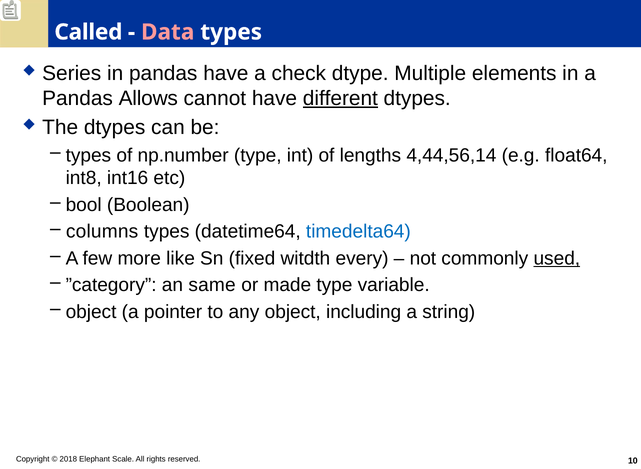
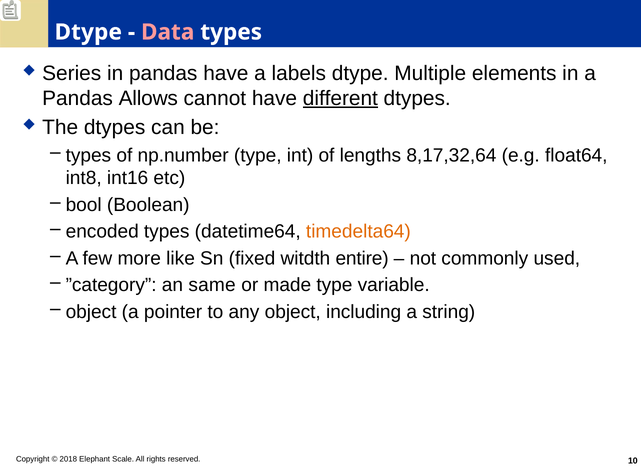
Called at (88, 32): Called -> Dtype
check: check -> labels
4,44,56,14: 4,44,56,14 -> 8,17,32,64
columns: columns -> encoded
timedelta64 colour: blue -> orange
every: every -> entire
used underline: present -> none
